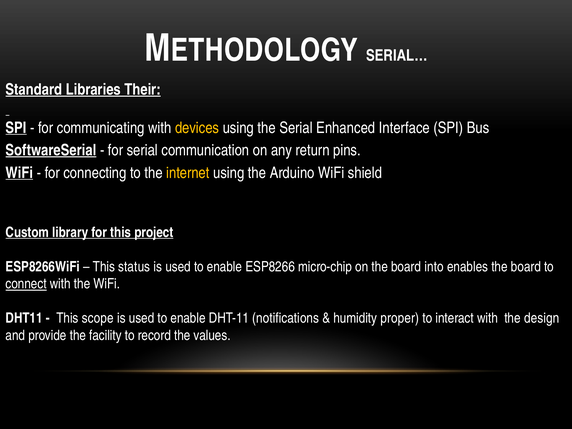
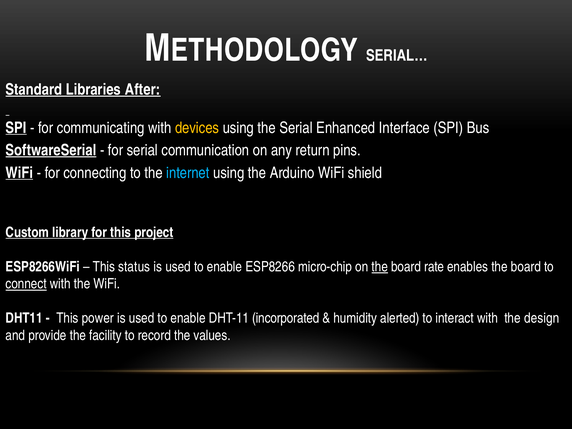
Their: Their -> After
internet colour: yellow -> light blue
the at (380, 267) underline: none -> present
into: into -> rate
scope: scope -> power
notifications: notifications -> incorporated
proper: proper -> alerted
